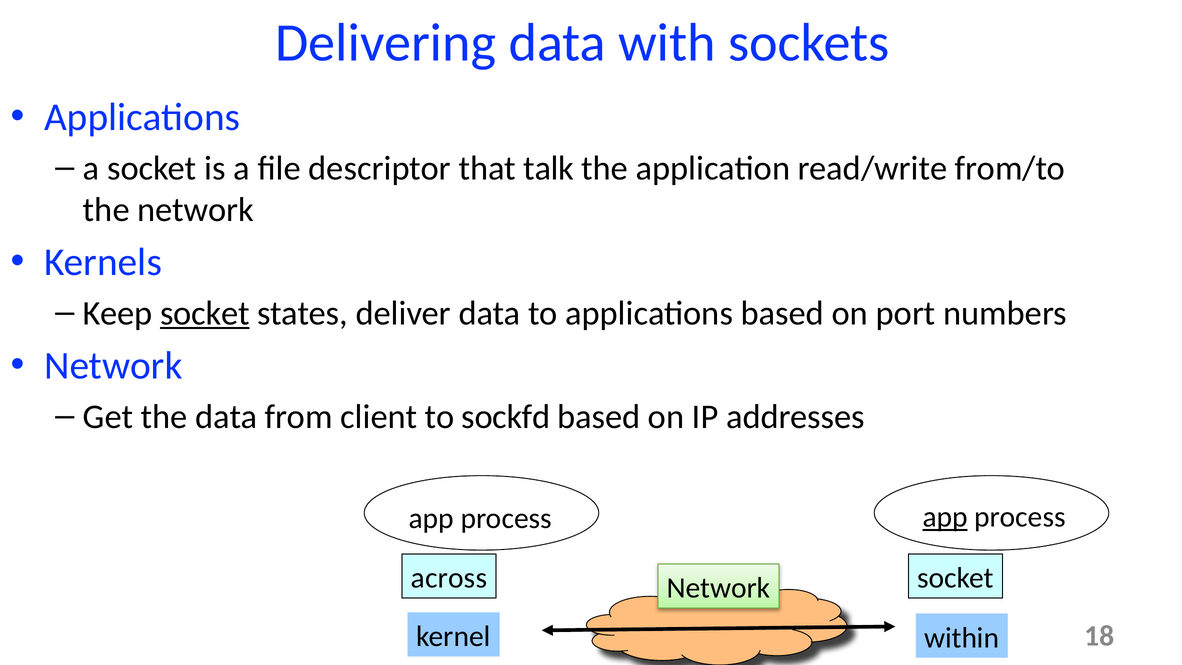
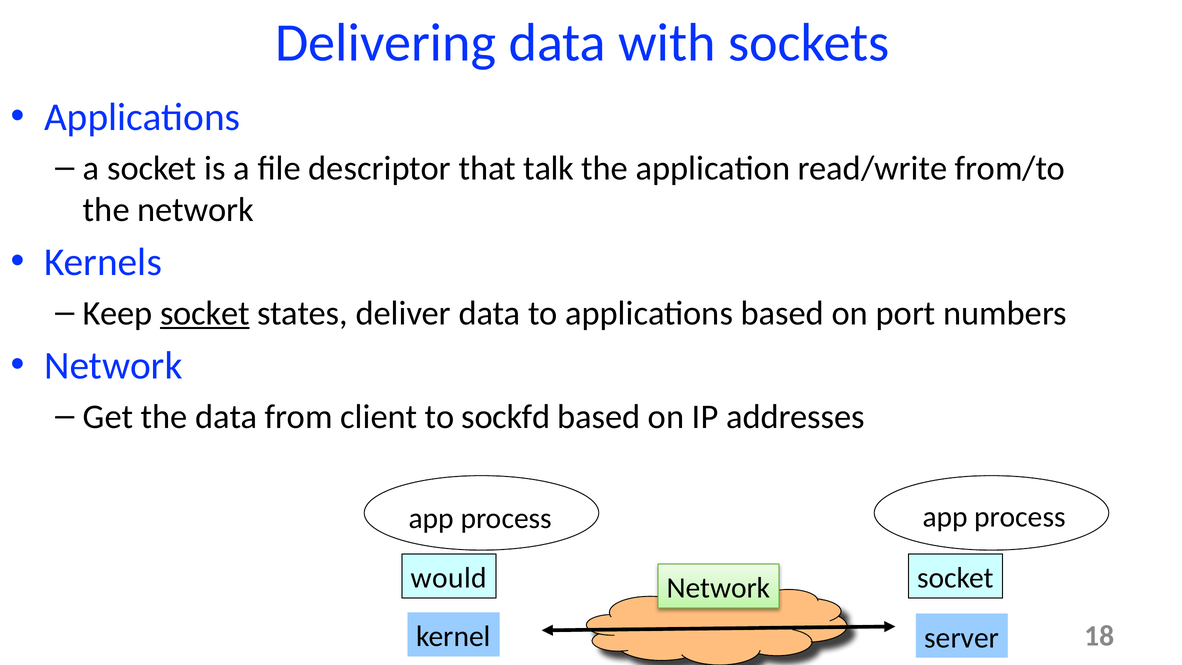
app at (945, 517) underline: present -> none
across: across -> would
within: within -> server
